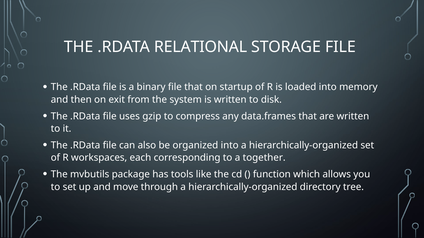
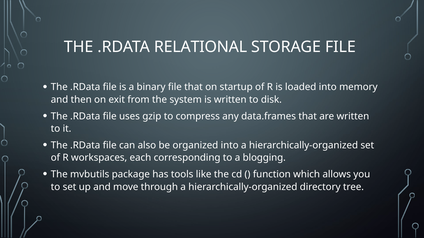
together: together -> blogging
